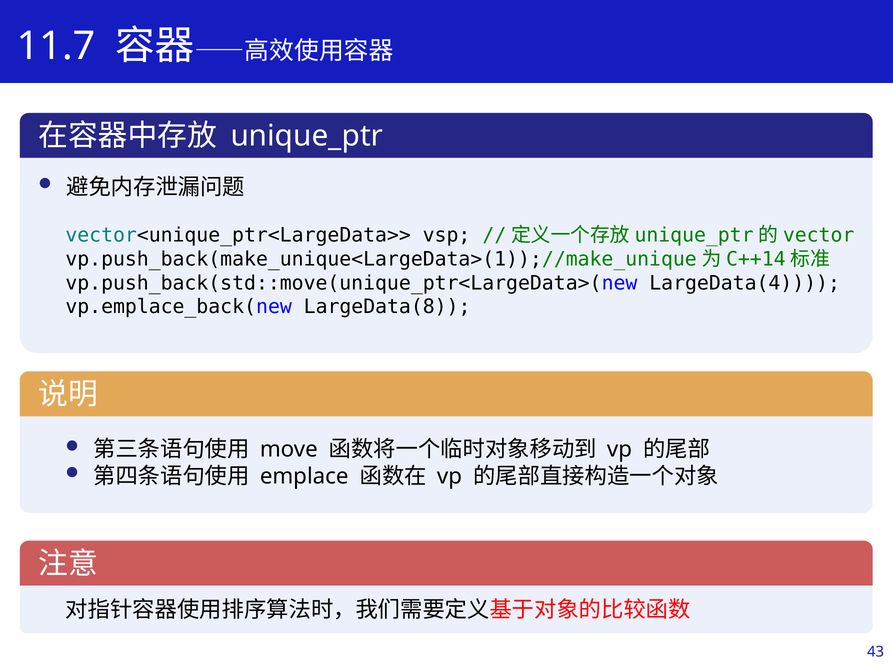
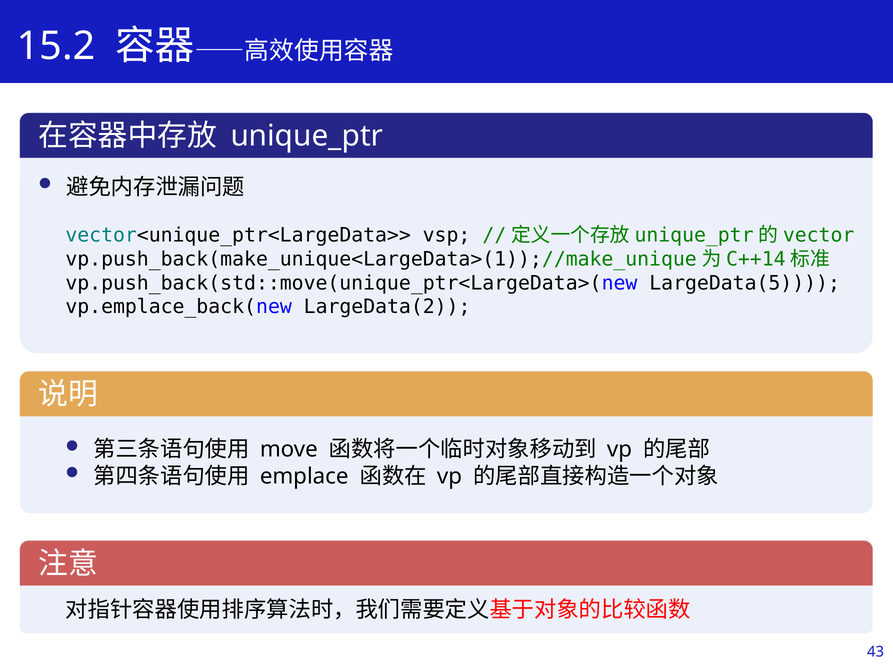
11.7: 11.7 -> 15.2
LargeData(4: LargeData(4 -> LargeData(5
LargeData(8: LargeData(8 -> LargeData(2
